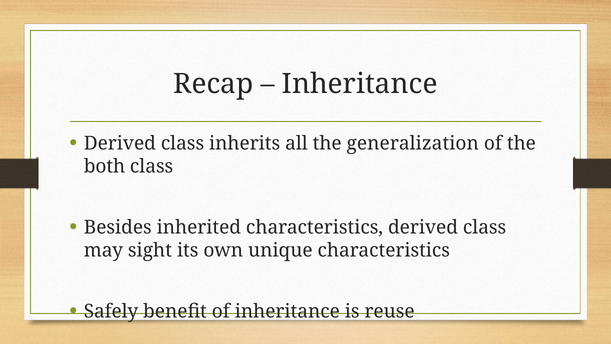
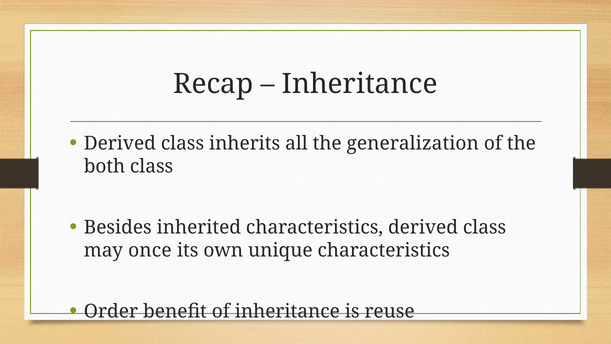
sight: sight -> once
Safely: Safely -> Order
